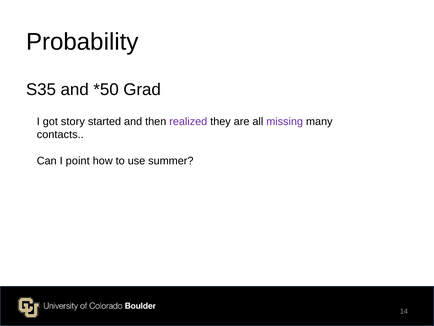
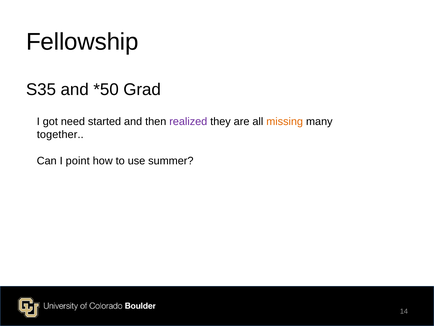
Probability: Probability -> Fellowship
story: story -> need
missing colour: purple -> orange
contacts: contacts -> together
